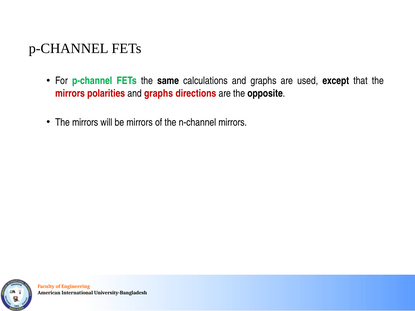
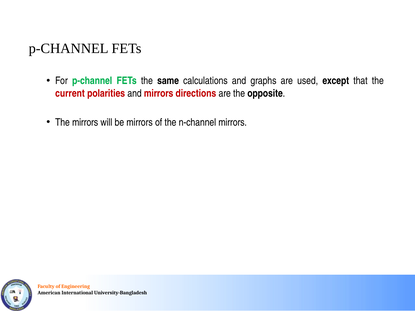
mirrors at (70, 93): mirrors -> current
polarities and graphs: graphs -> mirrors
